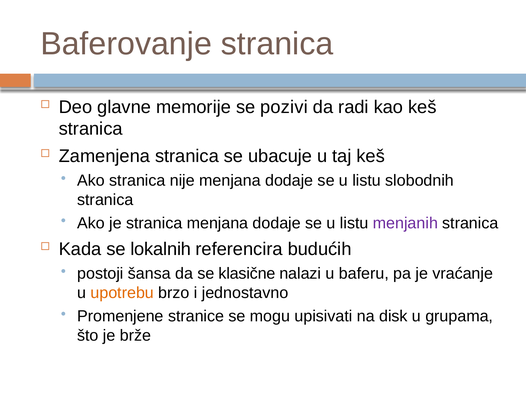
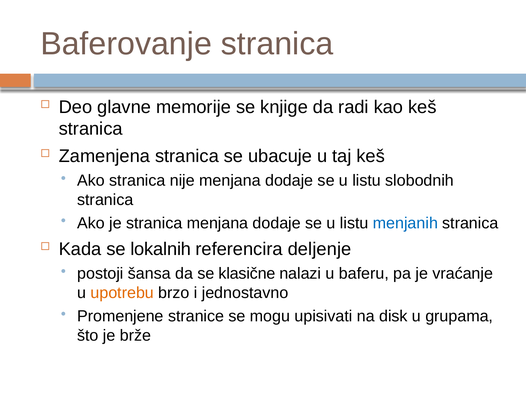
pozivi: pozivi -> knjige
menjanih colour: purple -> blue
budućih: budućih -> deljenje
